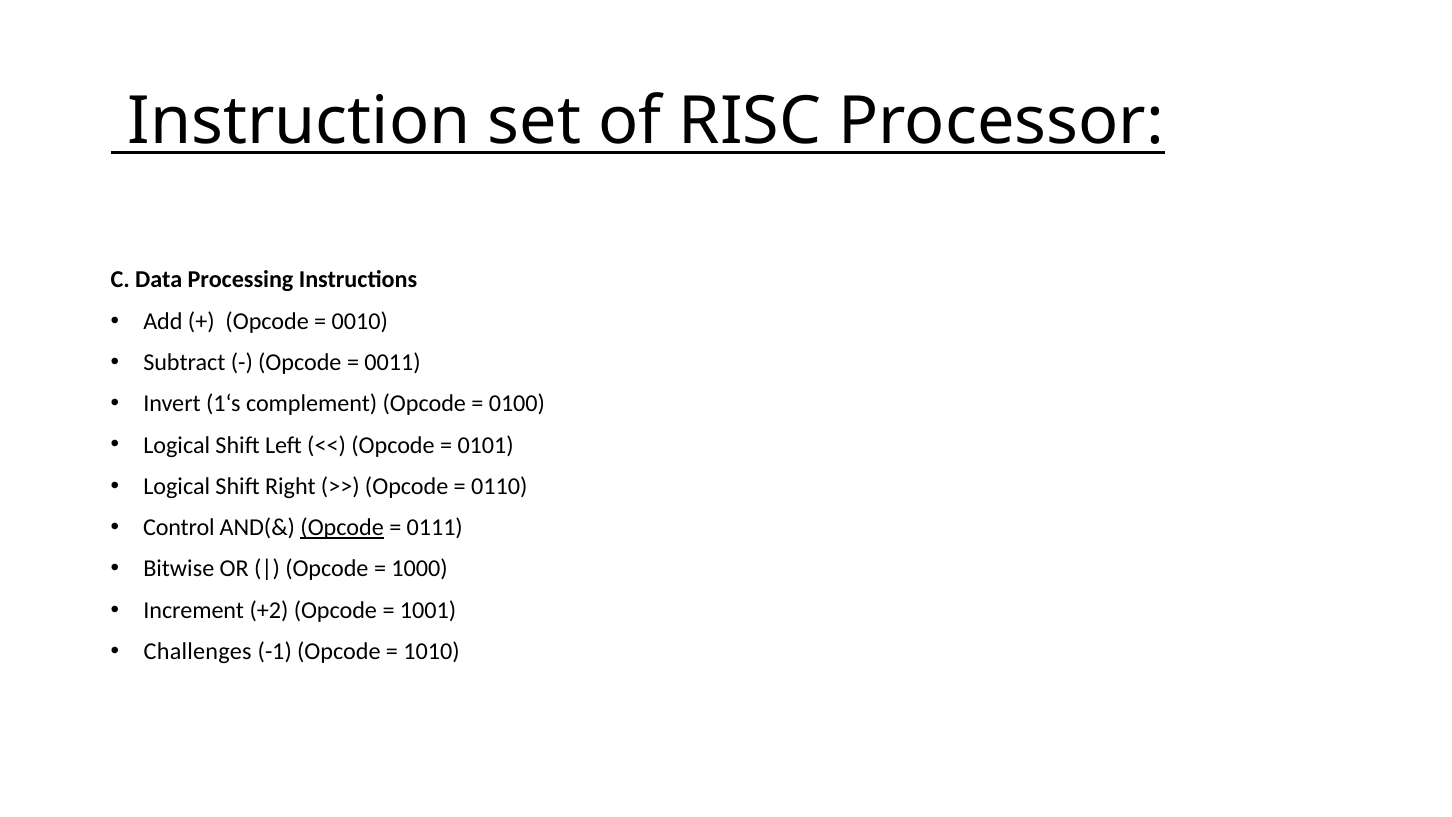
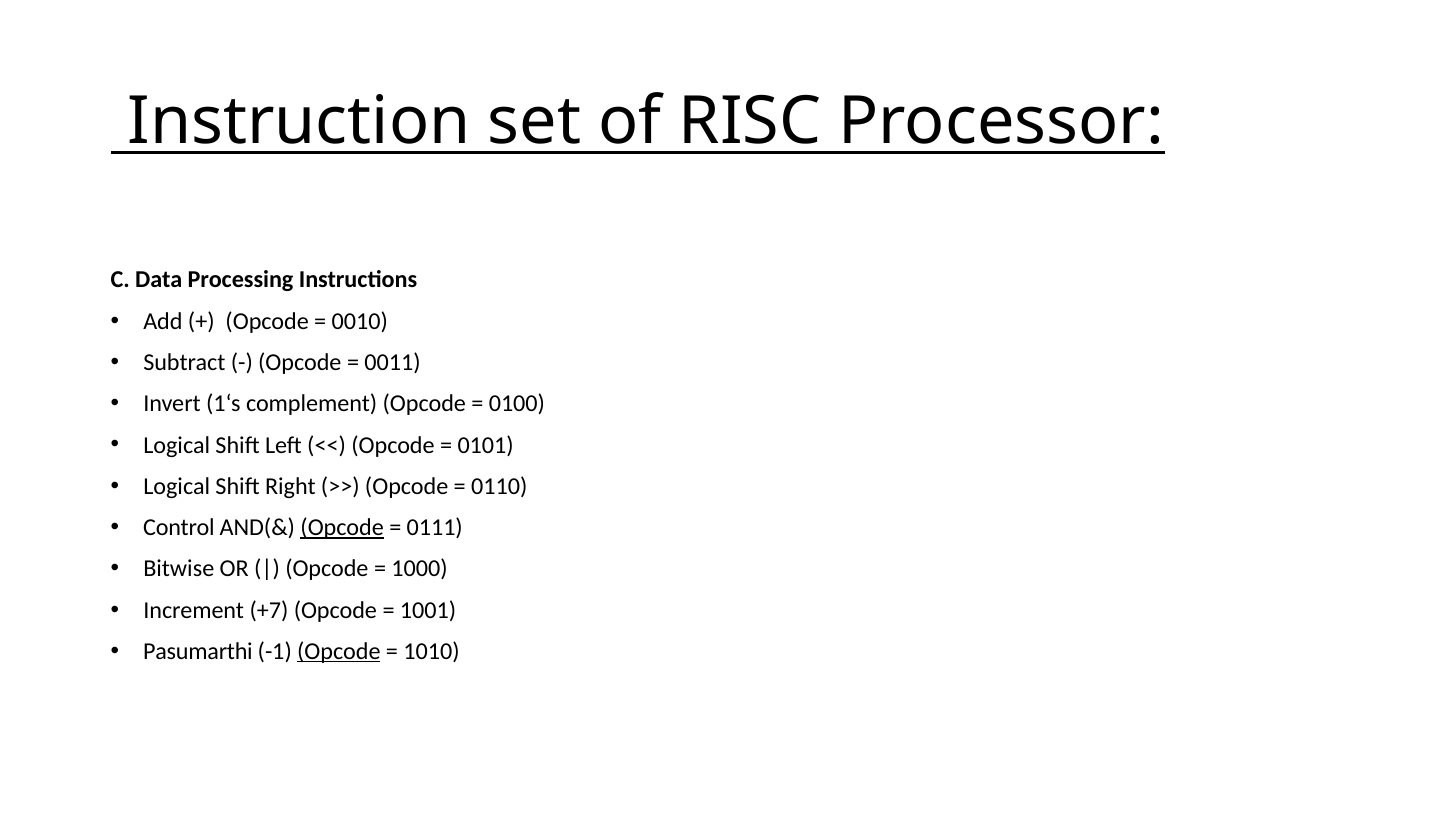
+2: +2 -> +7
Challenges: Challenges -> Pasumarthi
Opcode at (339, 651) underline: none -> present
